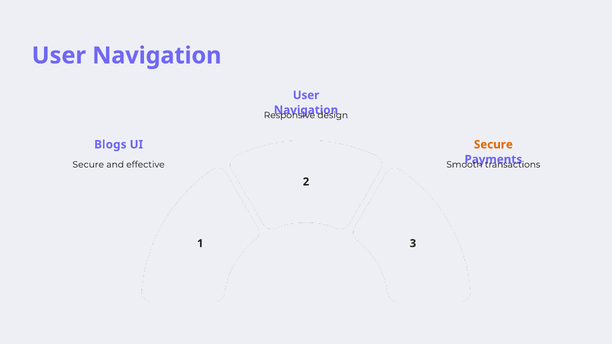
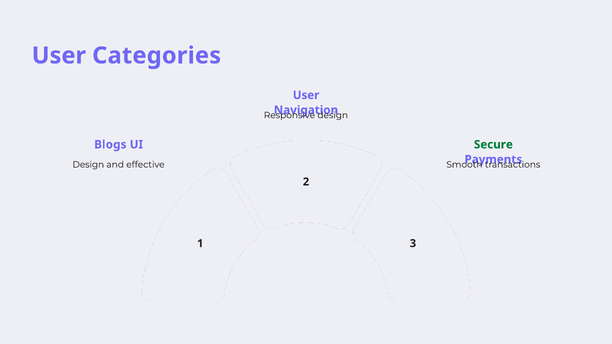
Navigation at (157, 56): Navigation -> Categories
Secure at (493, 145) colour: orange -> green
Secure at (88, 165): Secure -> Design
